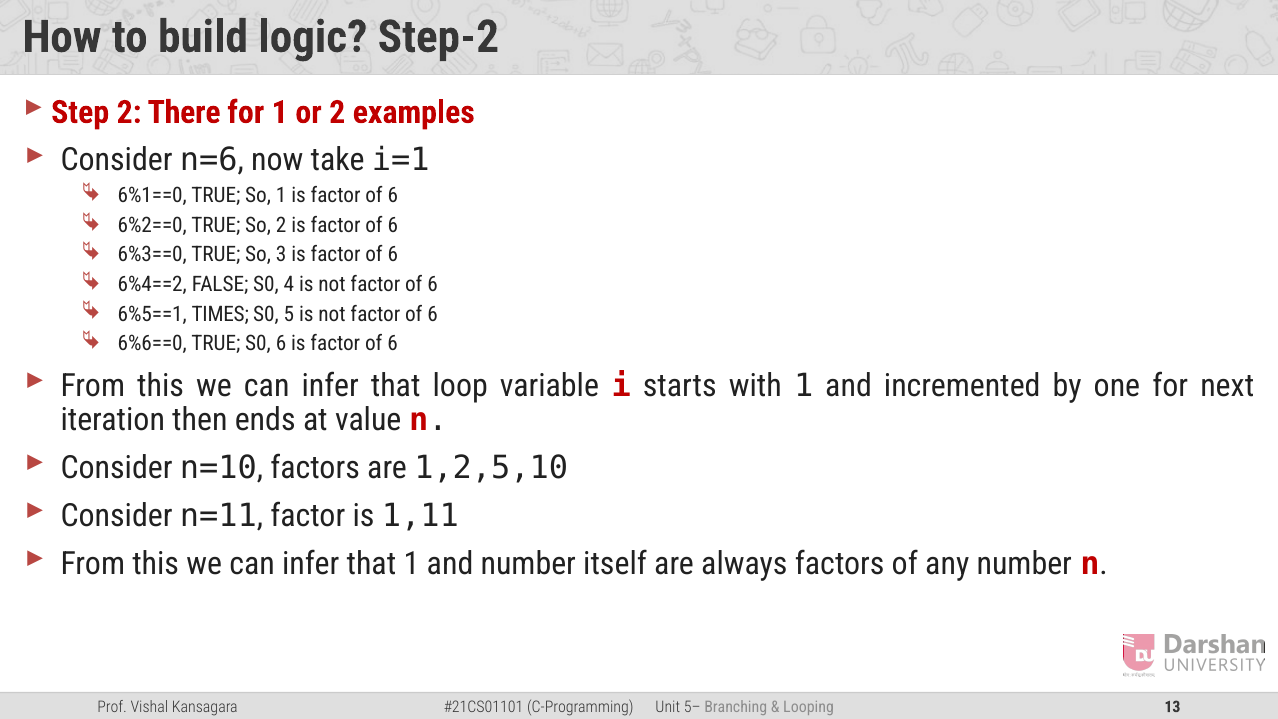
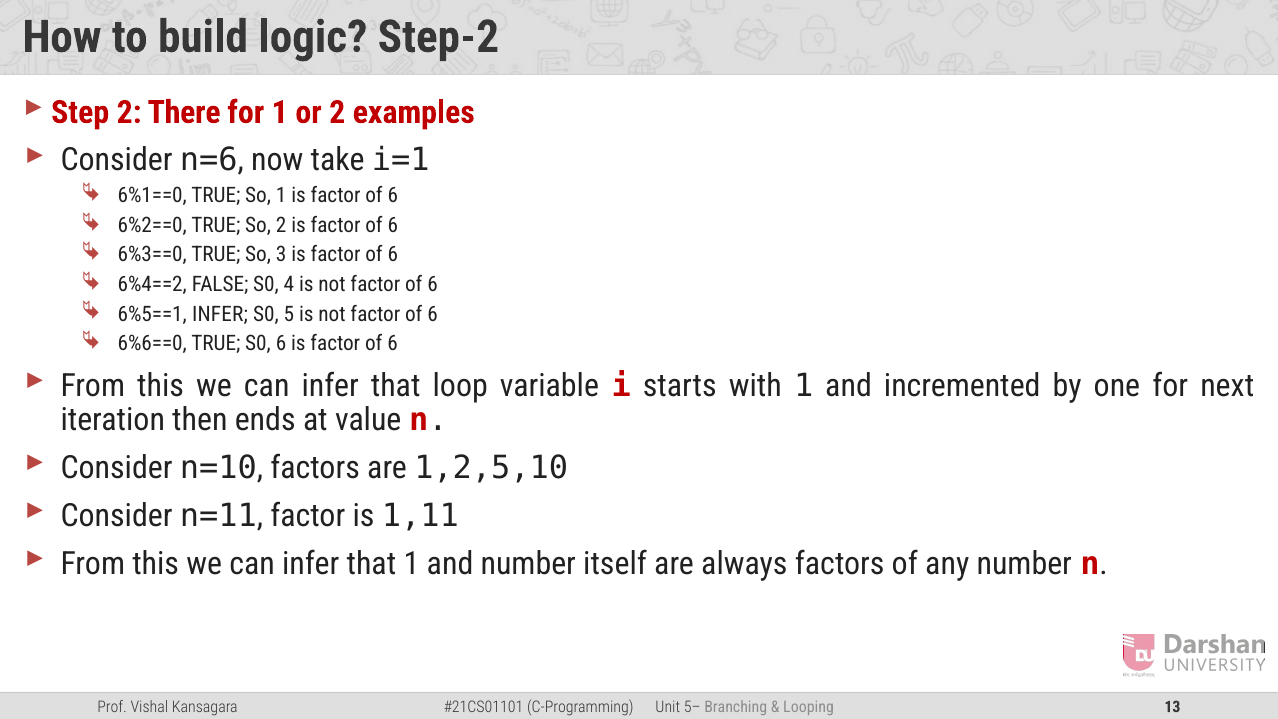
6%5==1 TIMES: TIMES -> INFER
